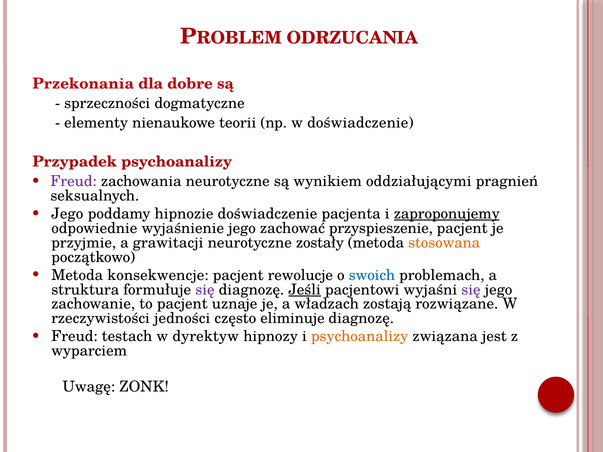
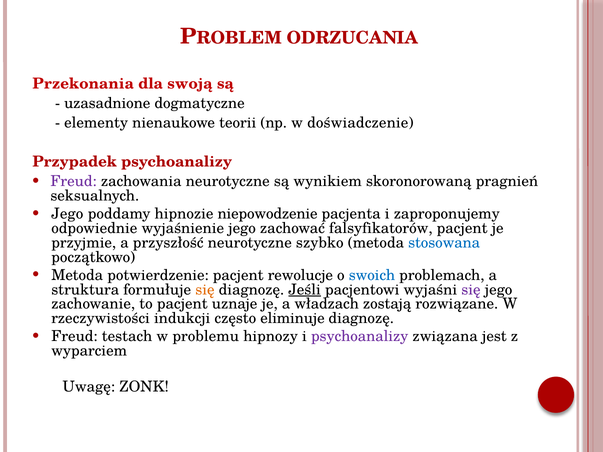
dobre: dobre -> swoją
sprzeczności: sprzeczności -> uzasadnione
oddziałującymi: oddziałującymi -> skoronorowaną
hipnozie doświadczenie: doświadczenie -> niepowodzenie
zaproponujemy underline: present -> none
przyspieszenie: przyspieszenie -> falsyfikatorów
grawitacji: grawitacji -> przyszłość
zostały: zostały -> szybko
stosowana colour: orange -> blue
konsekwencje: konsekwencje -> potwierdzenie
się at (205, 290) colour: purple -> orange
jedności: jedności -> indukcji
dyrektyw: dyrektyw -> problemu
psychoanalizy at (360, 337) colour: orange -> purple
